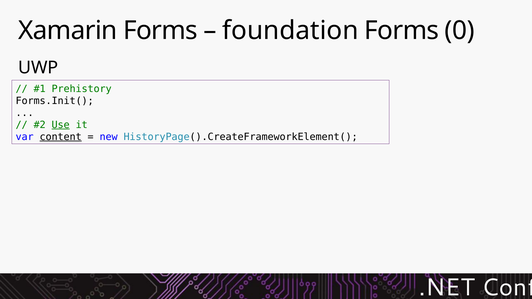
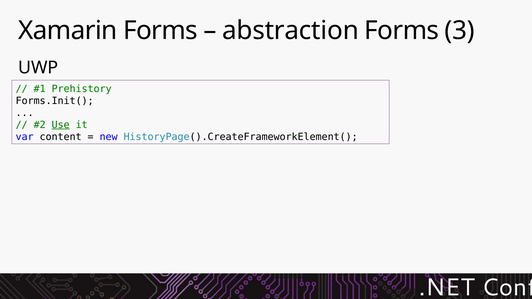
foundation: foundation -> abstraction
0: 0 -> 3
content underline: present -> none
